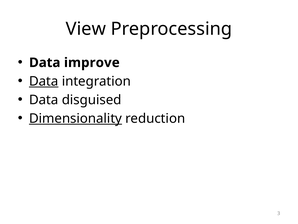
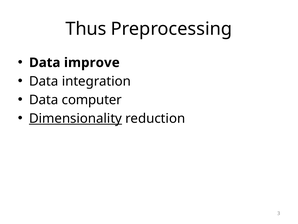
View: View -> Thus
Data at (44, 81) underline: present -> none
disguised: disguised -> computer
